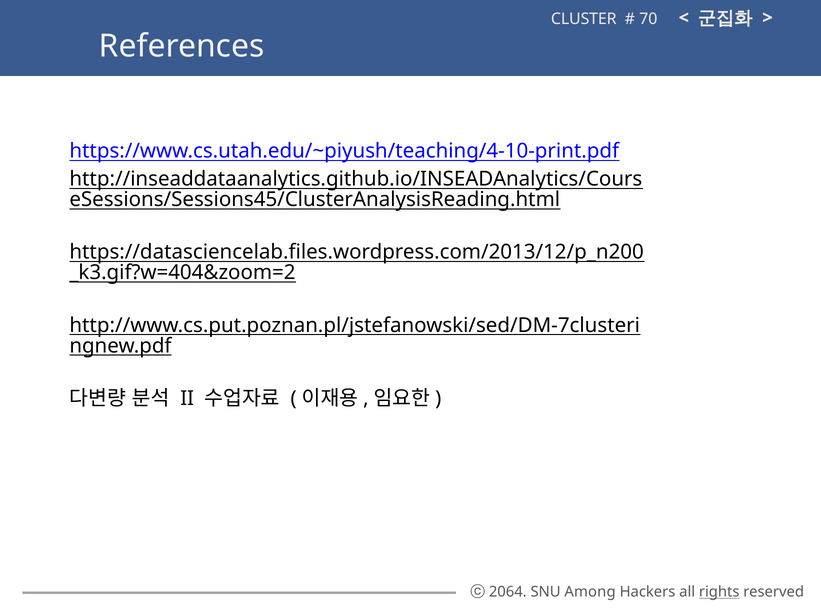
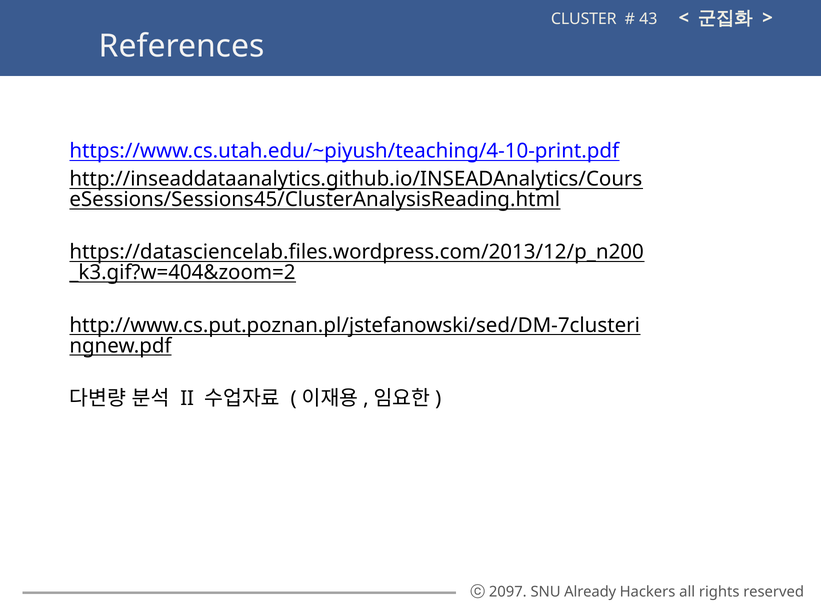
70: 70 -> 43
2064: 2064 -> 2097
Among: Among -> Already
rights underline: present -> none
